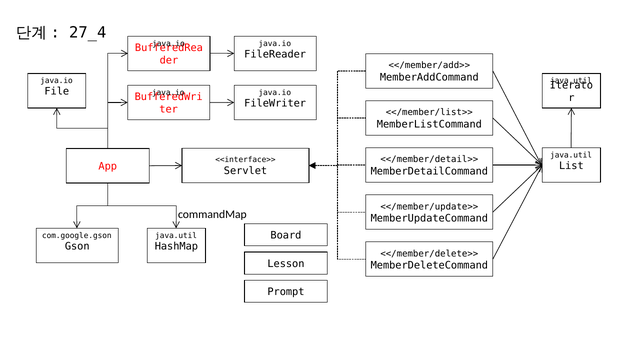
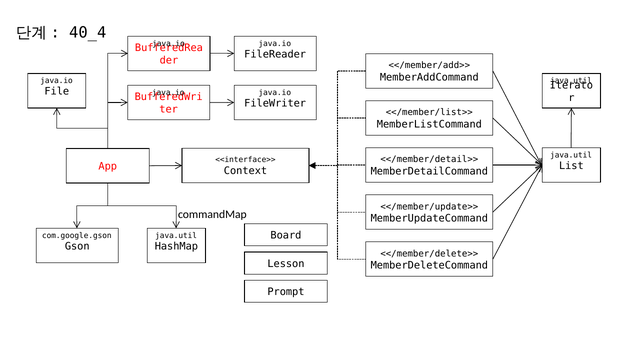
27_4: 27_4 -> 40_4
Servlet: Servlet -> Context
